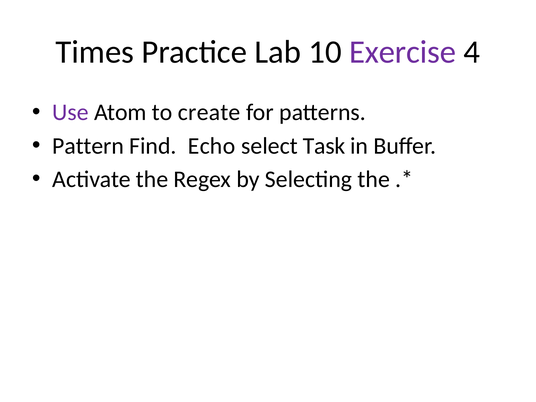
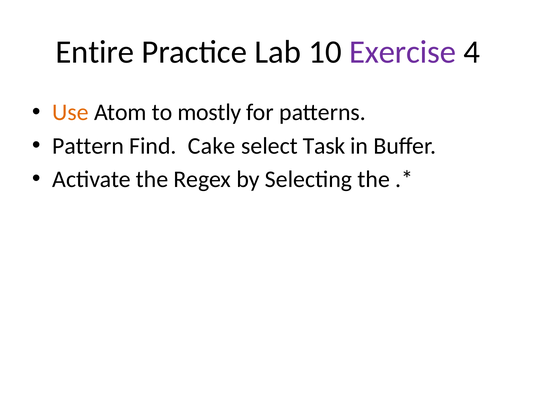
Times: Times -> Entire
Use colour: purple -> orange
create: create -> mostly
Echo: Echo -> Cake
